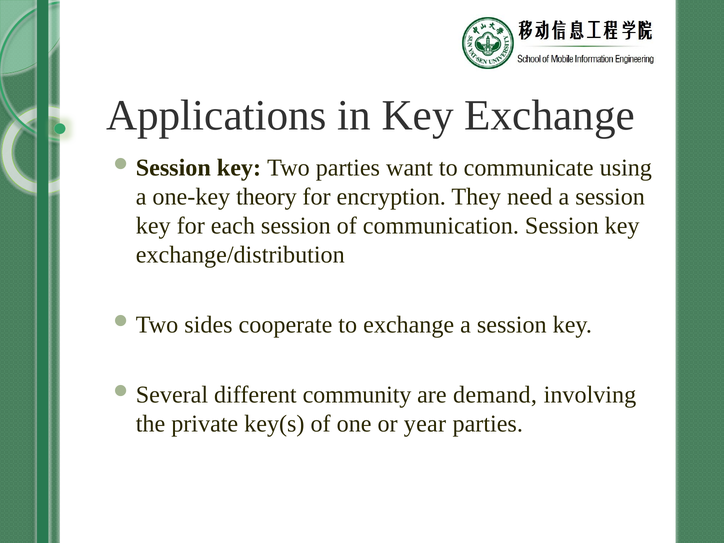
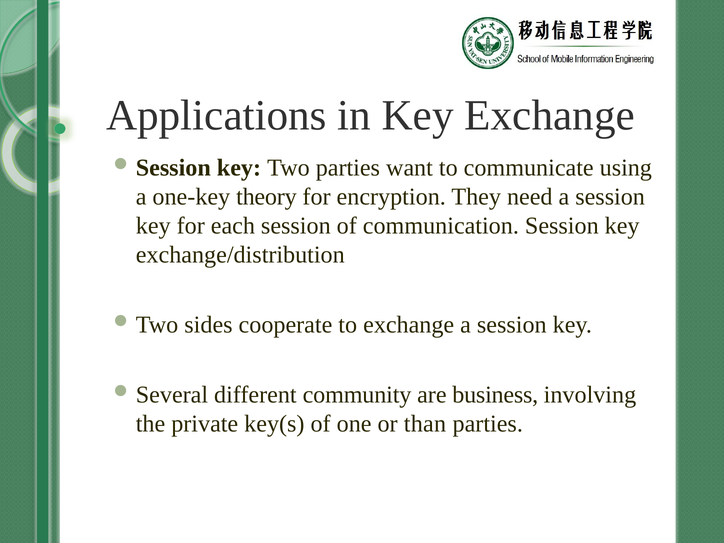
demand: demand -> business
year: year -> than
